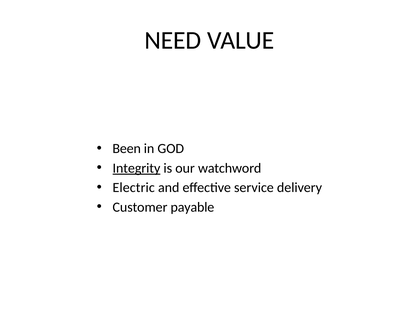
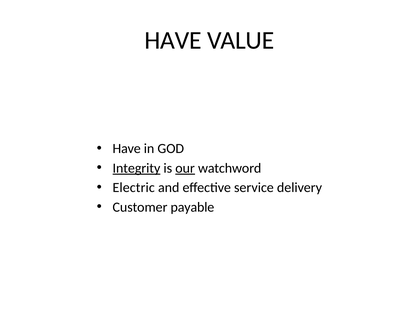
NEED at (173, 41): NEED -> HAVE
Been at (127, 149): Been -> Have
our underline: none -> present
